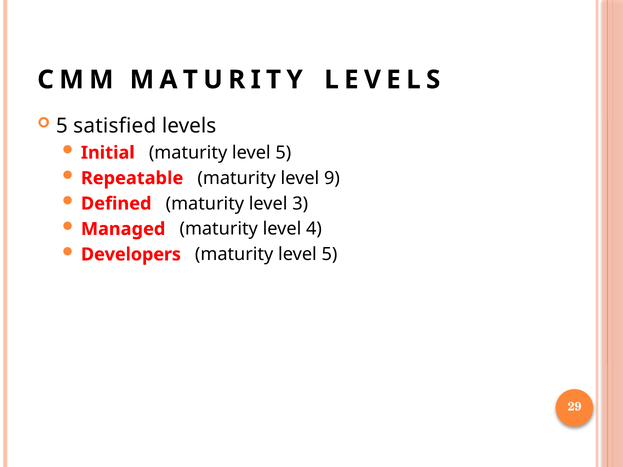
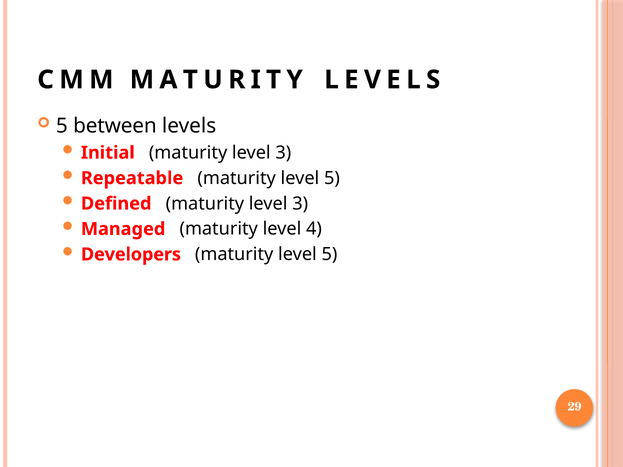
satisfied: satisfied -> between
Initial maturity level 5: 5 -> 3
Repeatable maturity level 9: 9 -> 5
